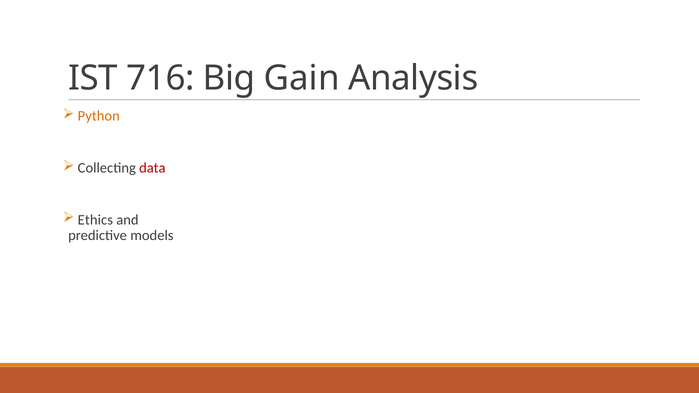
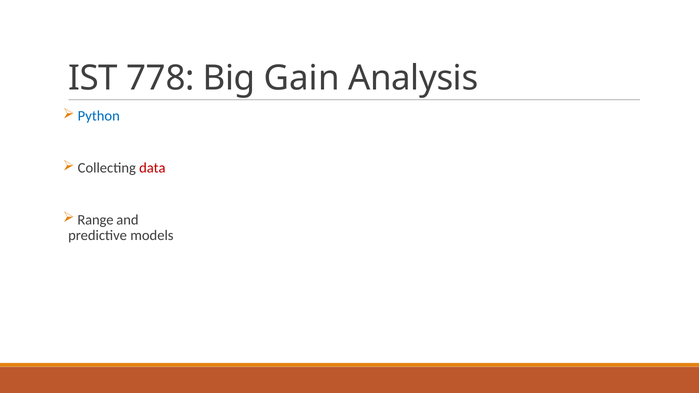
716: 716 -> 778
Python colour: orange -> blue
Ethics: Ethics -> Range
